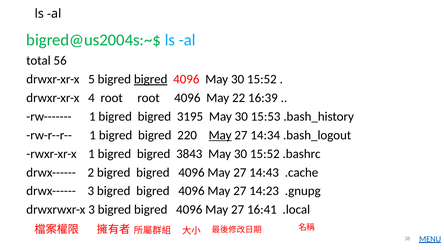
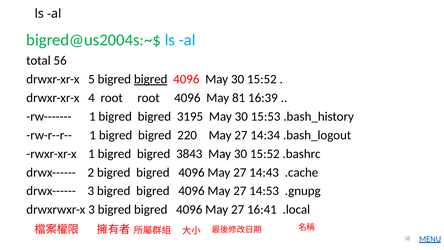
22: 22 -> 81
May at (220, 135) underline: present -> none
14:23: 14:23 -> 14:53
